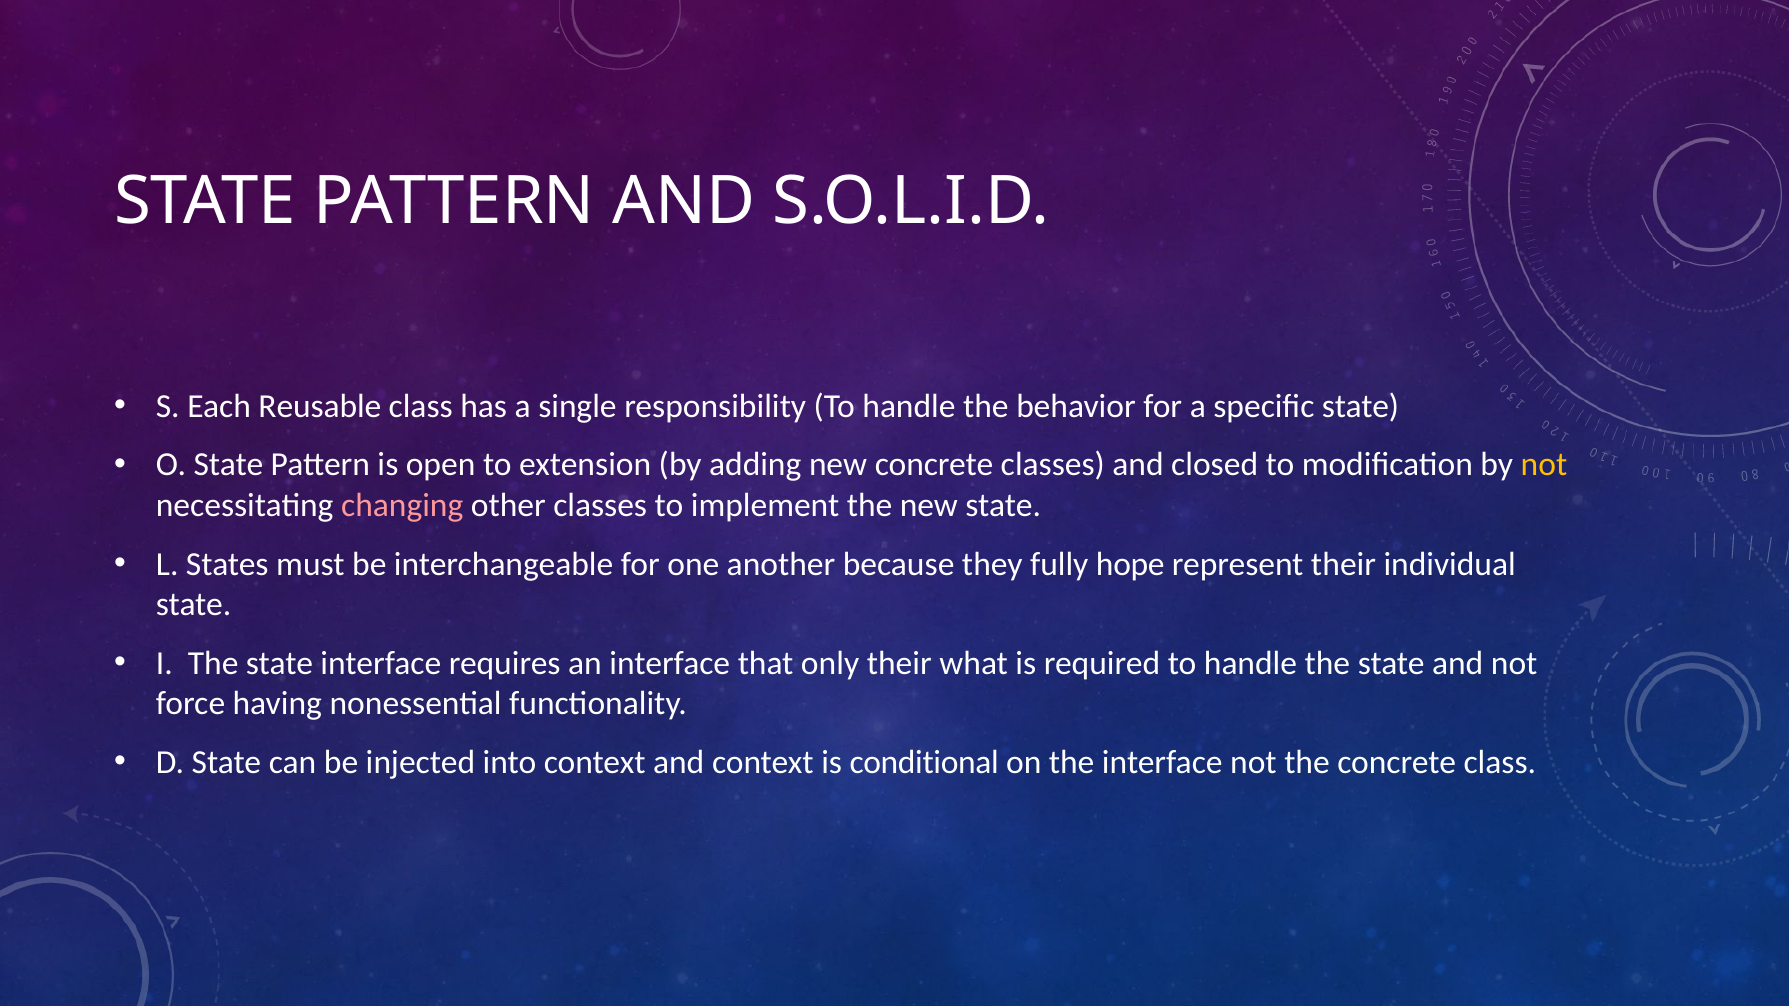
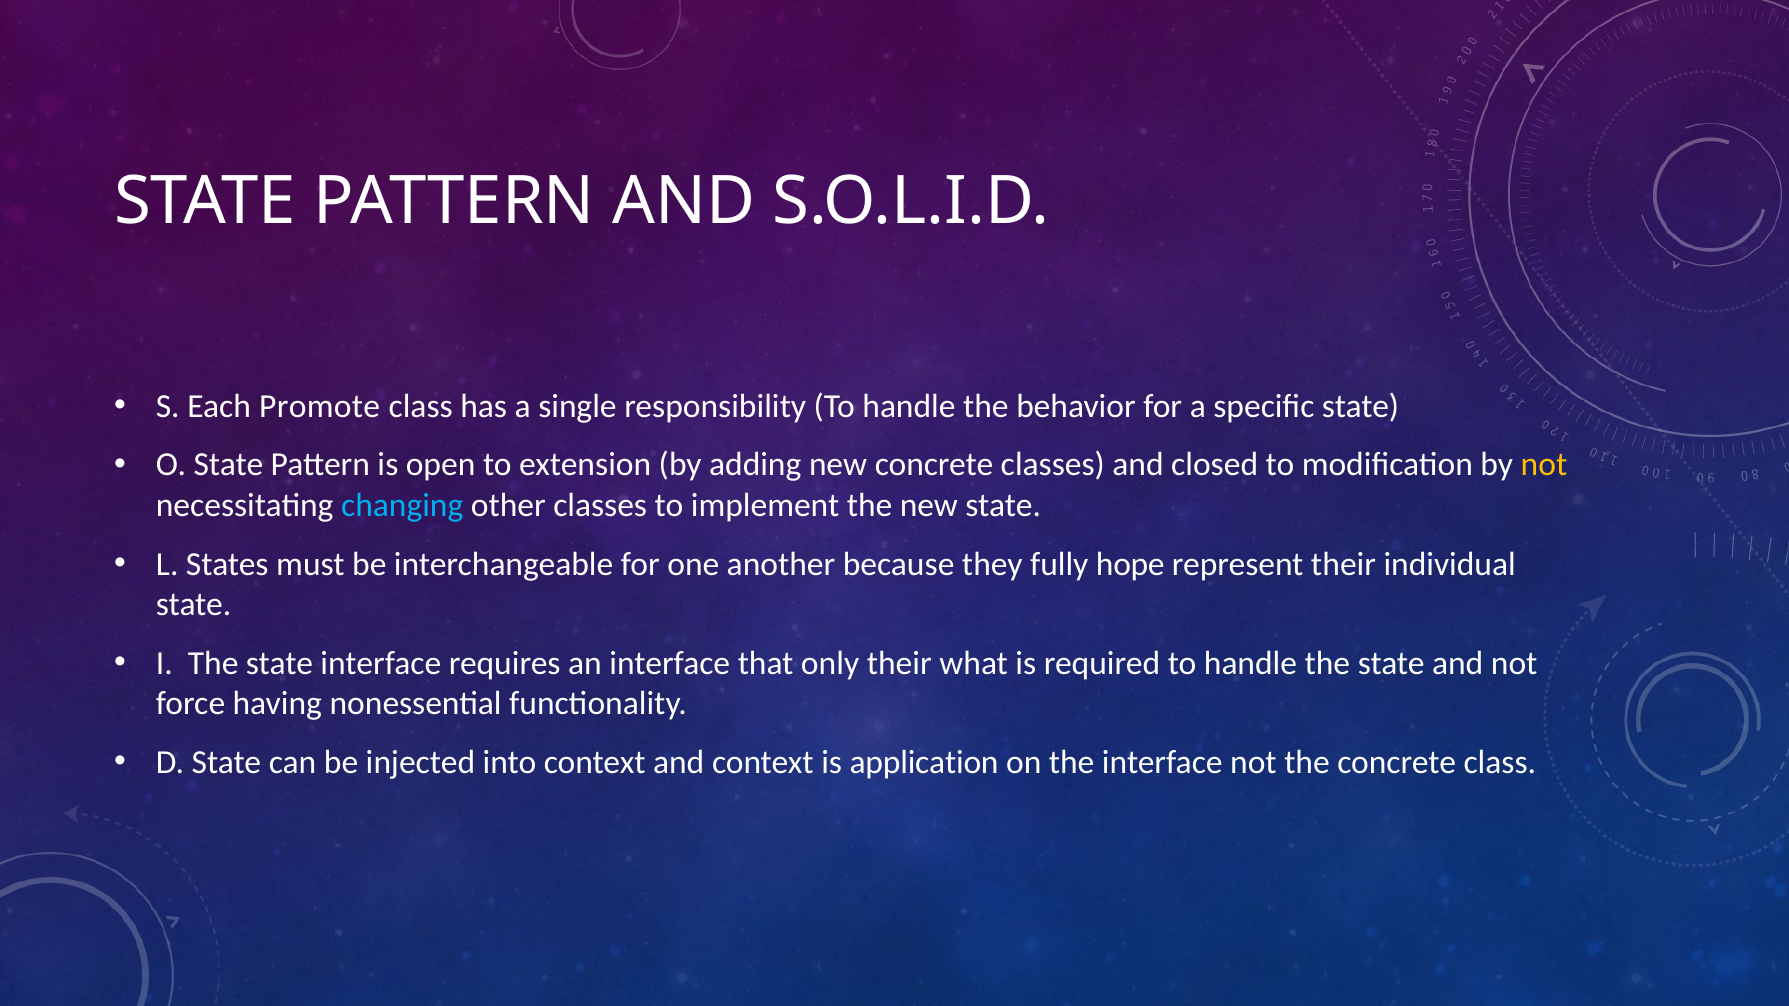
Reusable: Reusable -> Promote
changing colour: pink -> light blue
conditional: conditional -> application
